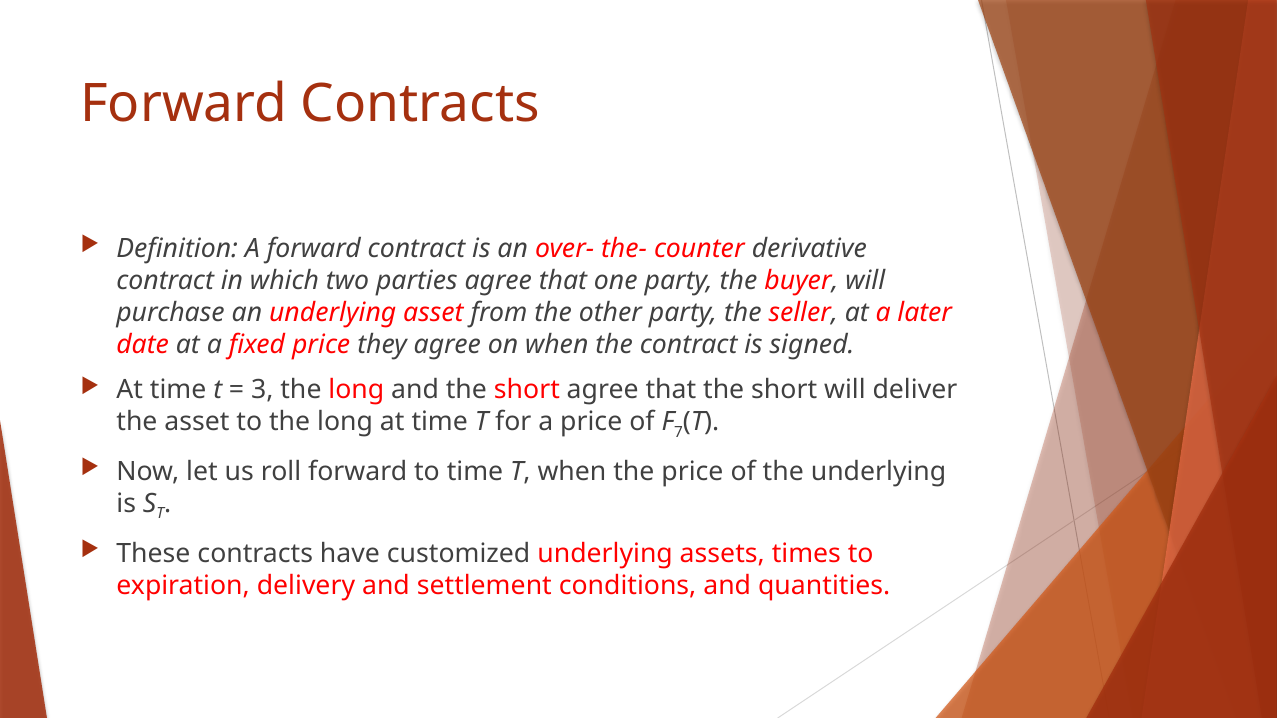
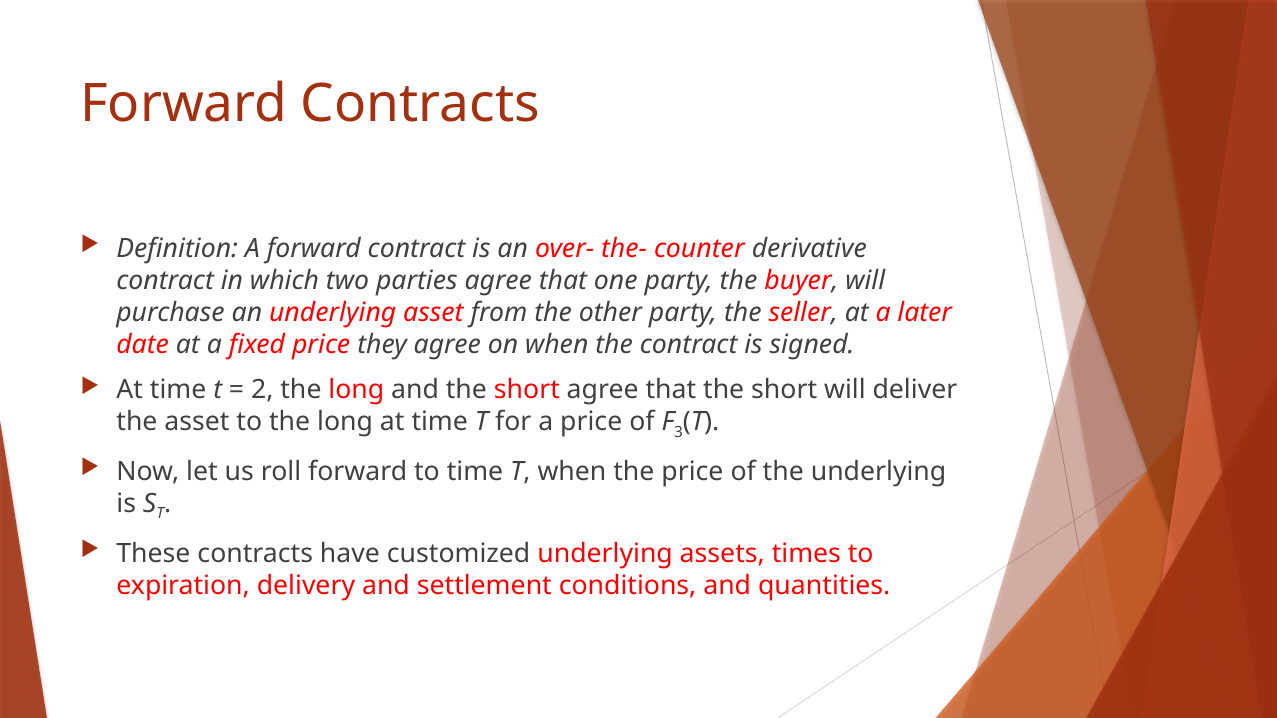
3: 3 -> 2
7: 7 -> 3
